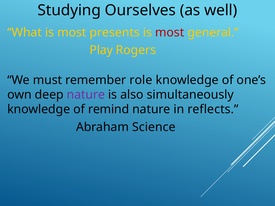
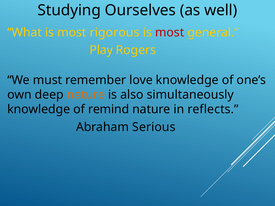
presents: presents -> rigorous
role: role -> love
nature at (86, 95) colour: purple -> orange
Science: Science -> Serious
